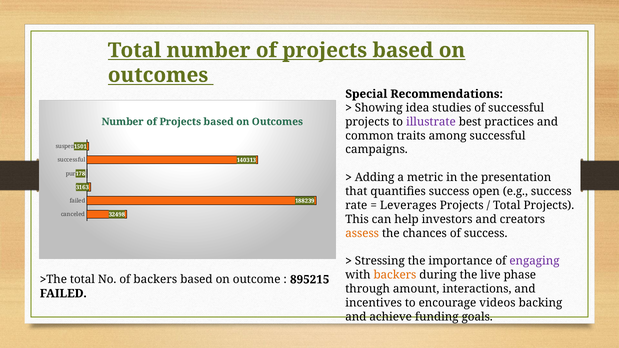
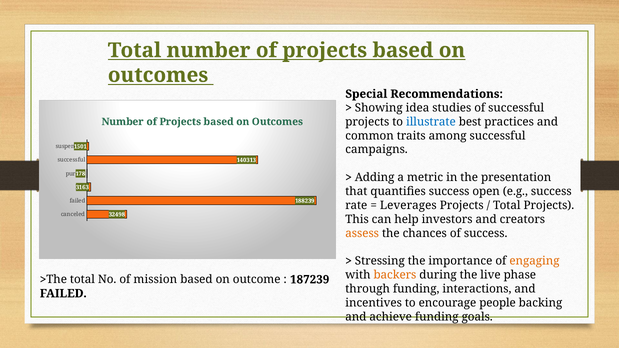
illustrate colour: purple -> blue
engaging colour: purple -> orange
of backers: backers -> mission
895215: 895215 -> 187239
through amount: amount -> funding
videos: videos -> people
